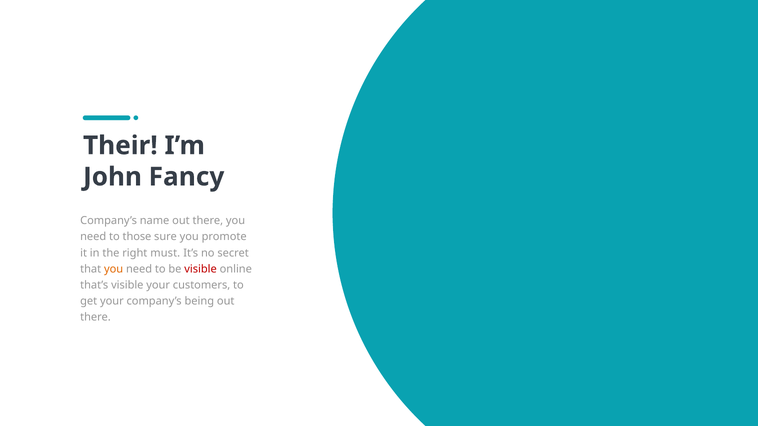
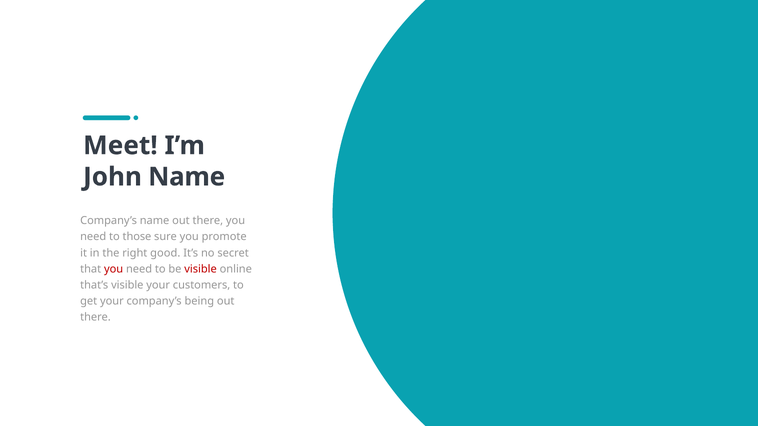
Their: Their -> Meet
John Fancy: Fancy -> Name
must: must -> good
you at (114, 269) colour: orange -> red
